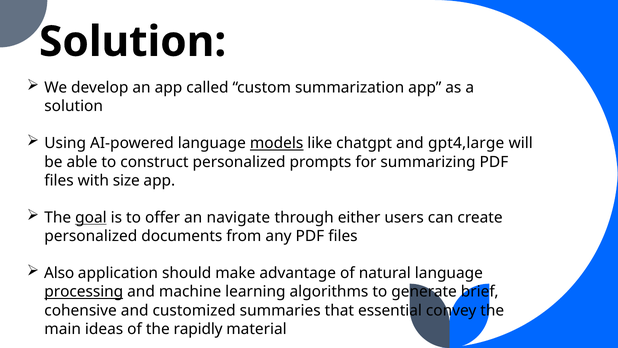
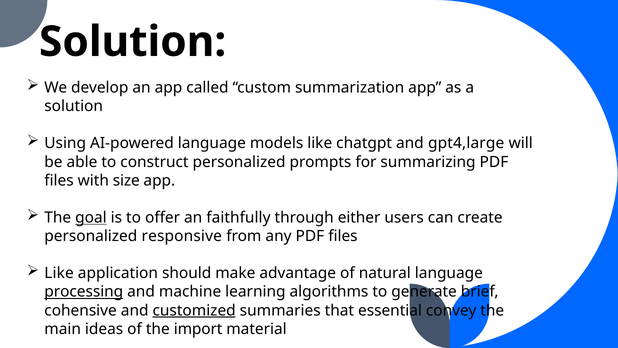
models underline: present -> none
navigate: navigate -> faithfully
documents: documents -> responsive
Also at (59, 273): Also -> Like
customized underline: none -> present
rapidly: rapidly -> import
